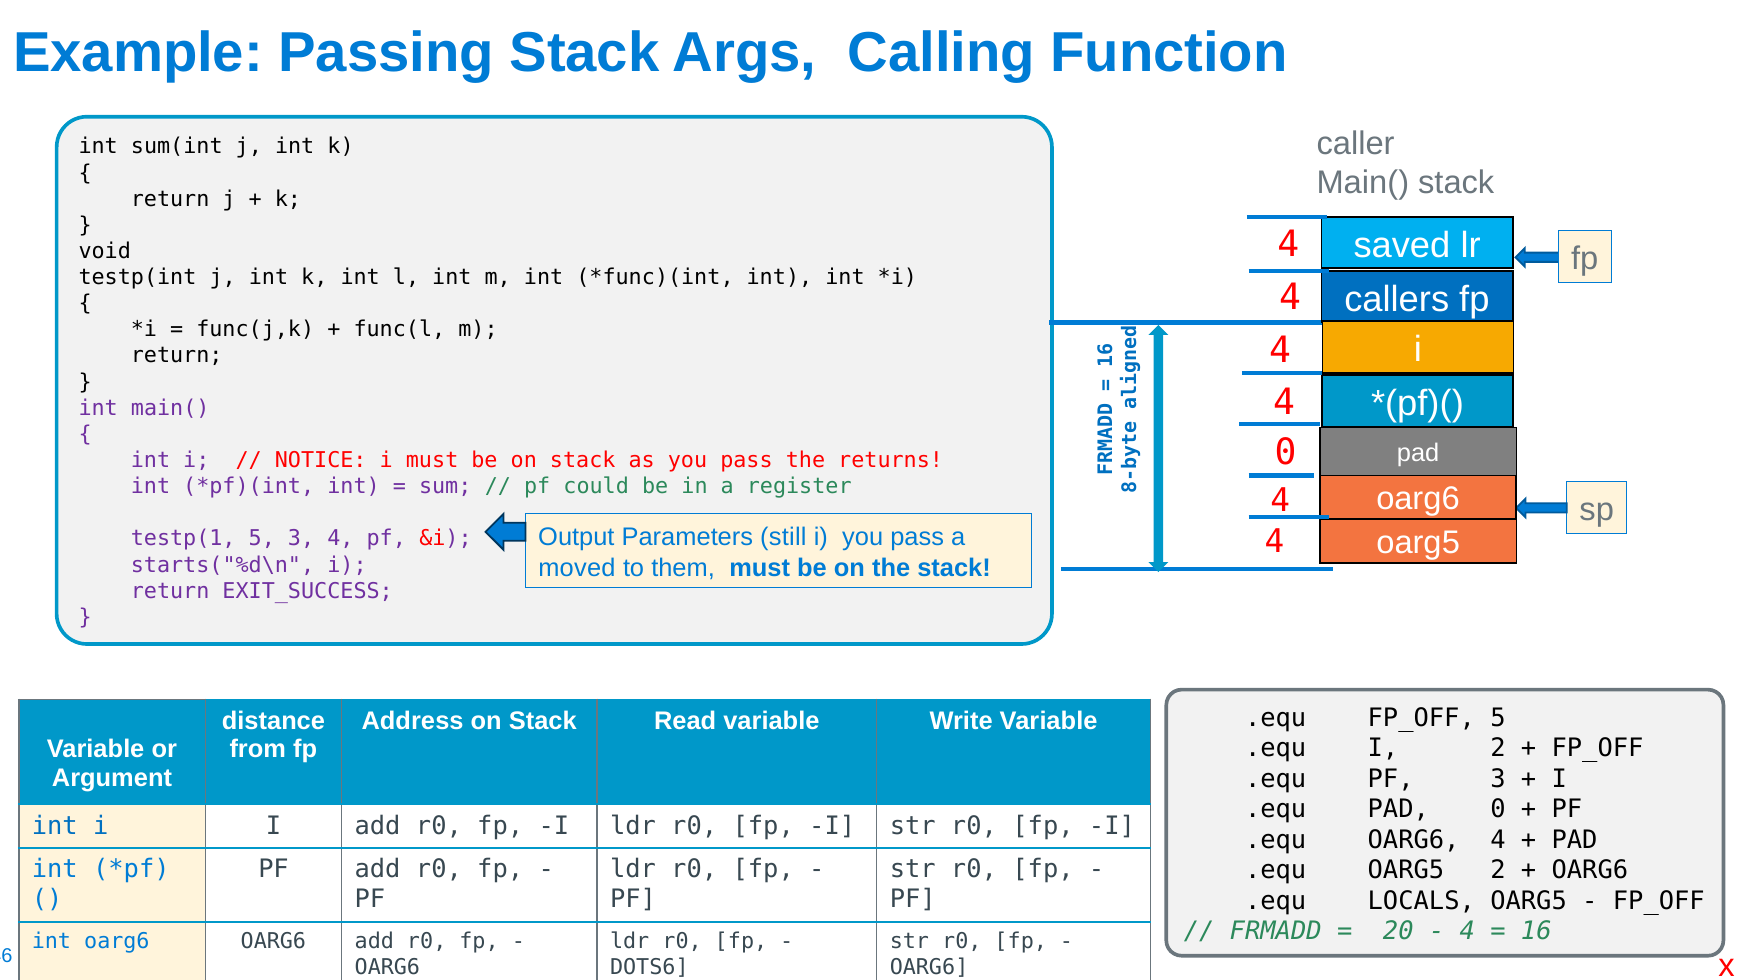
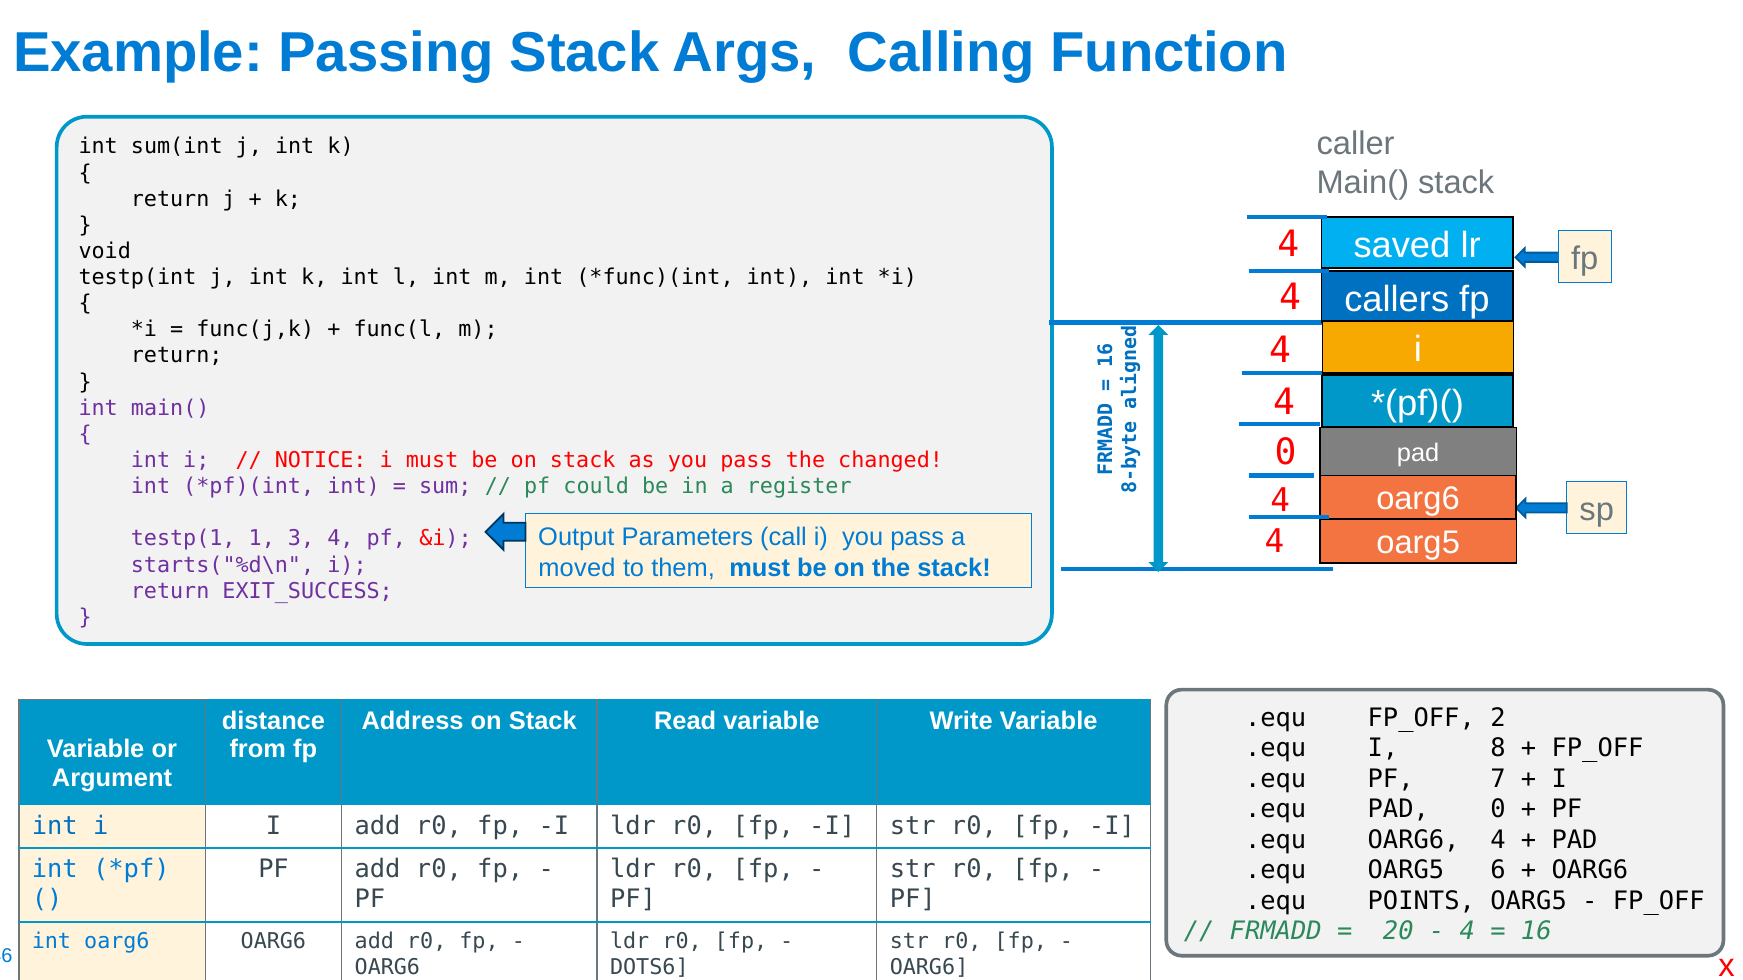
returns: returns -> changed
still: still -> call
testp(1 5: 5 -> 1
FP_OFF 5: 5 -> 2
I 2: 2 -> 8
PF 3: 3 -> 7
OARG5 2: 2 -> 6
LOCALS: LOCALS -> POINTS
